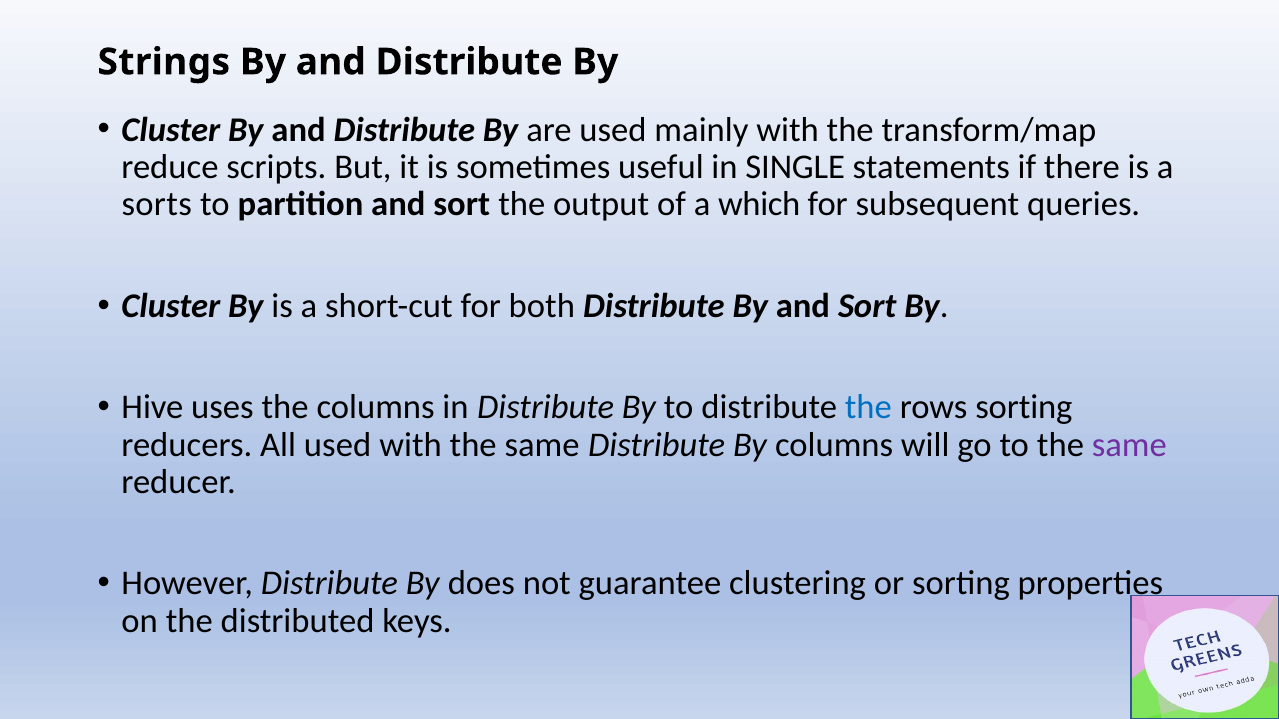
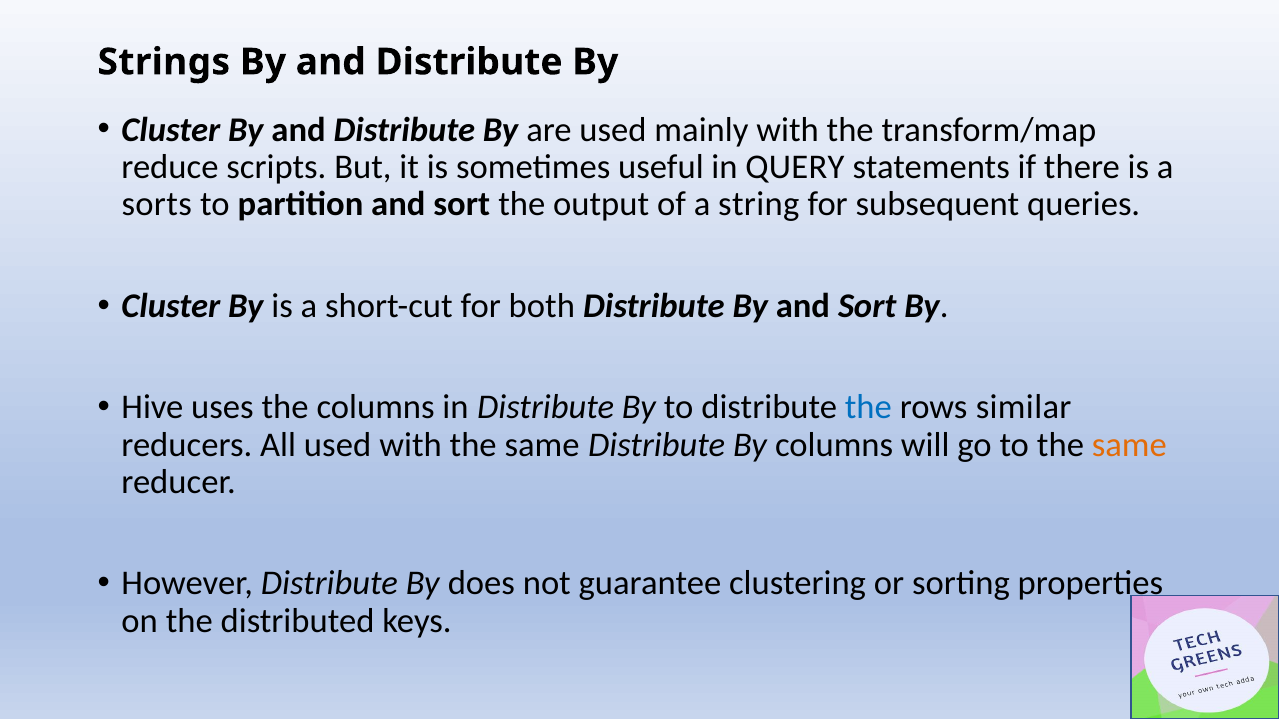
SINGLE: SINGLE -> QUERY
which: which -> string
rows sorting: sorting -> similar
same at (1129, 445) colour: purple -> orange
